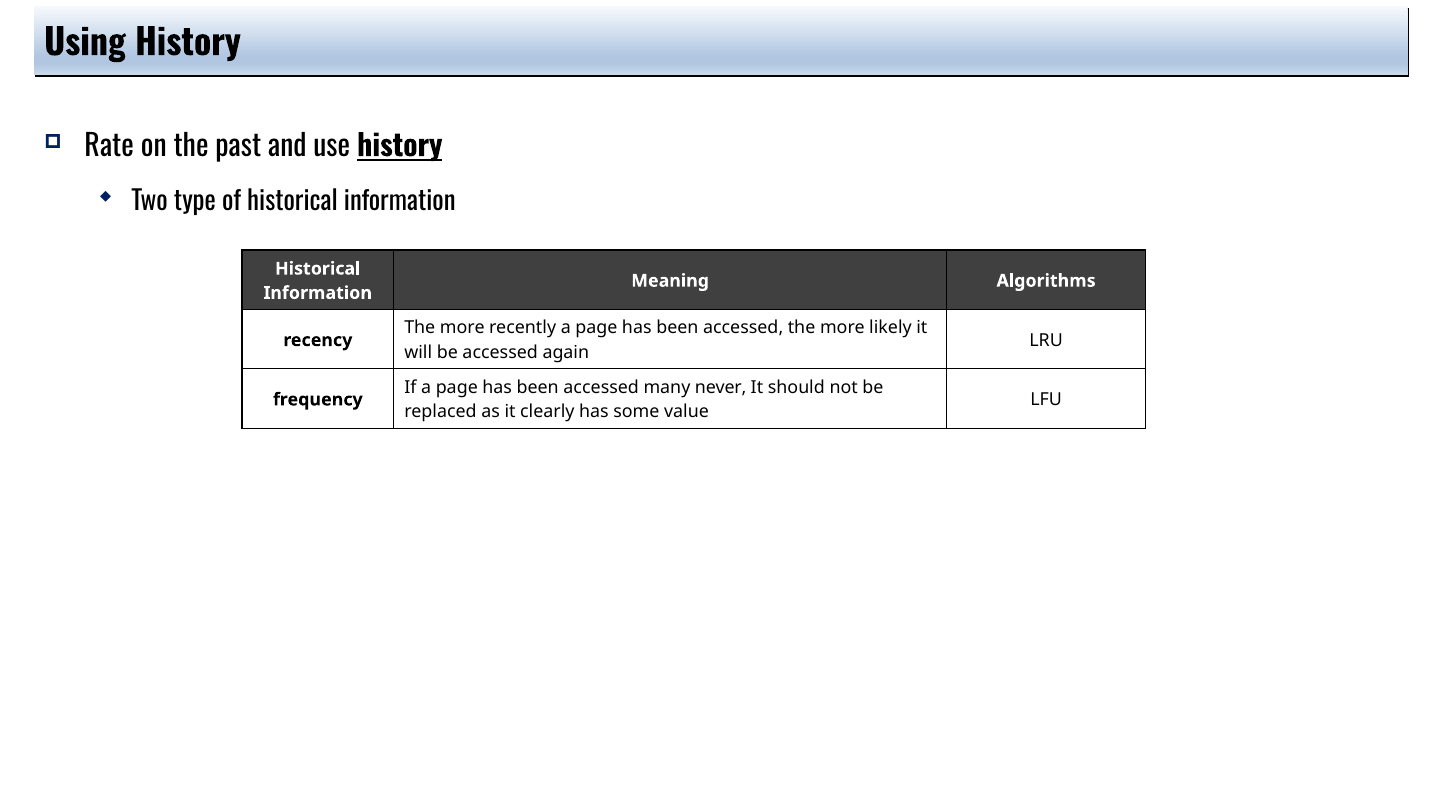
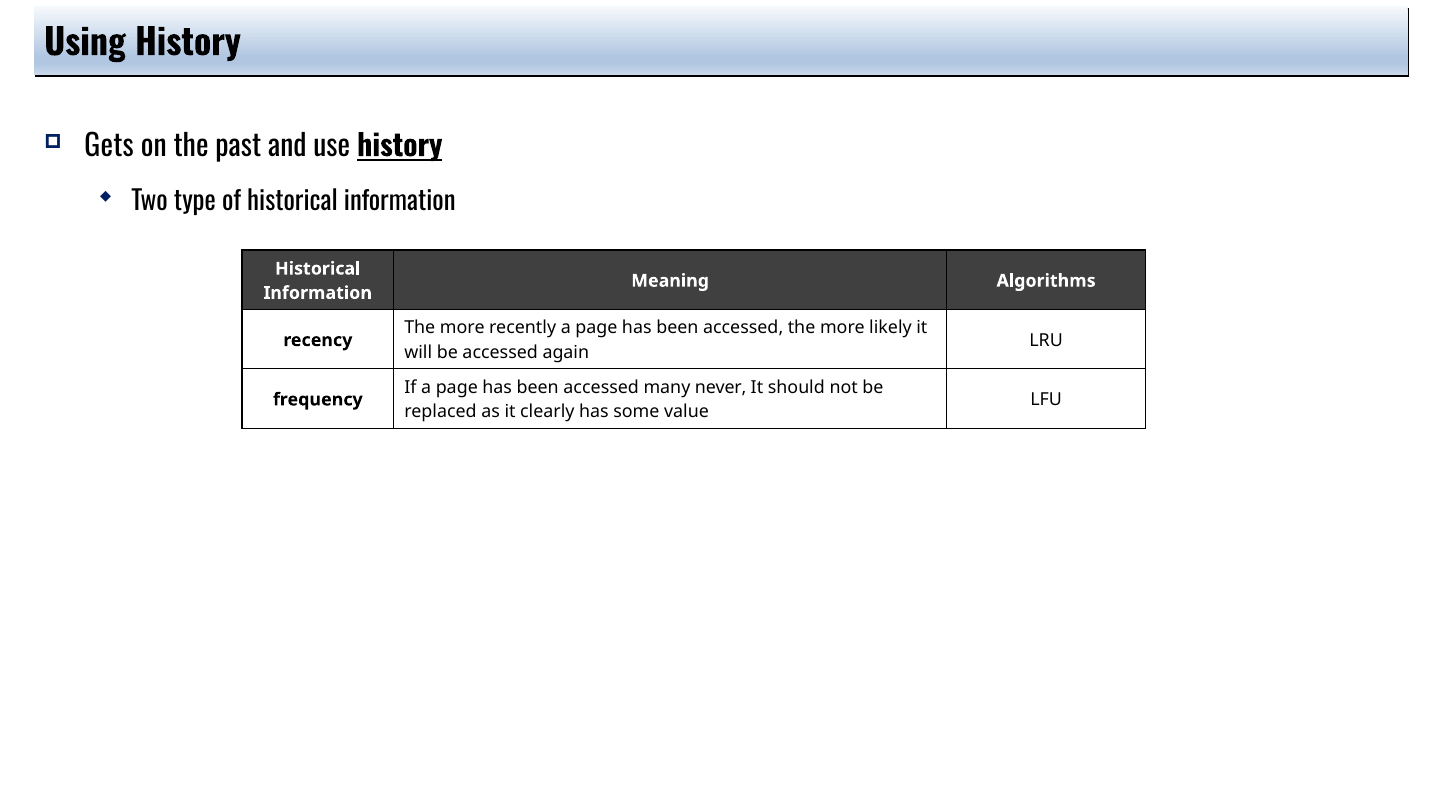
Rate: Rate -> Gets
